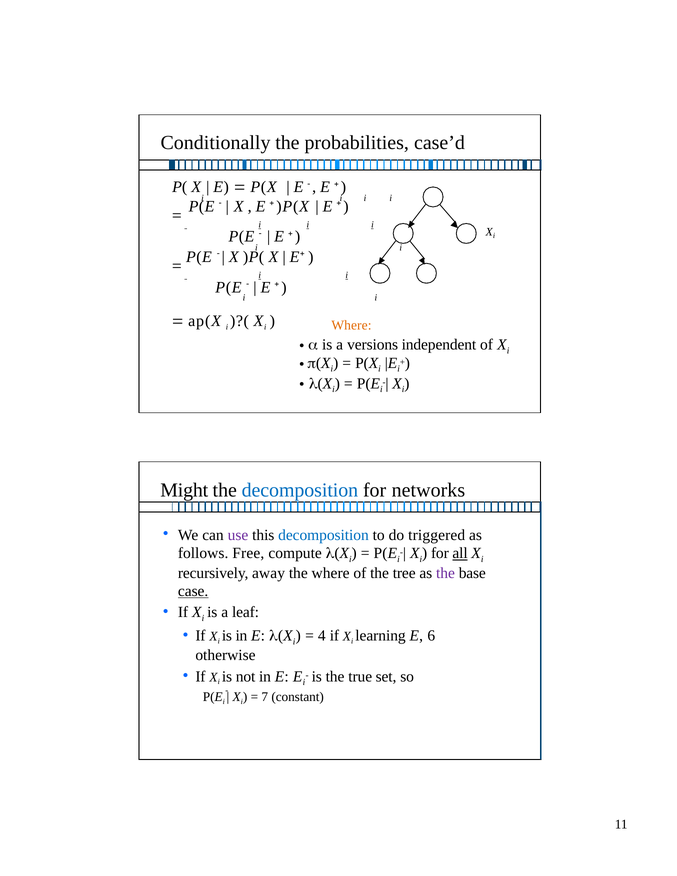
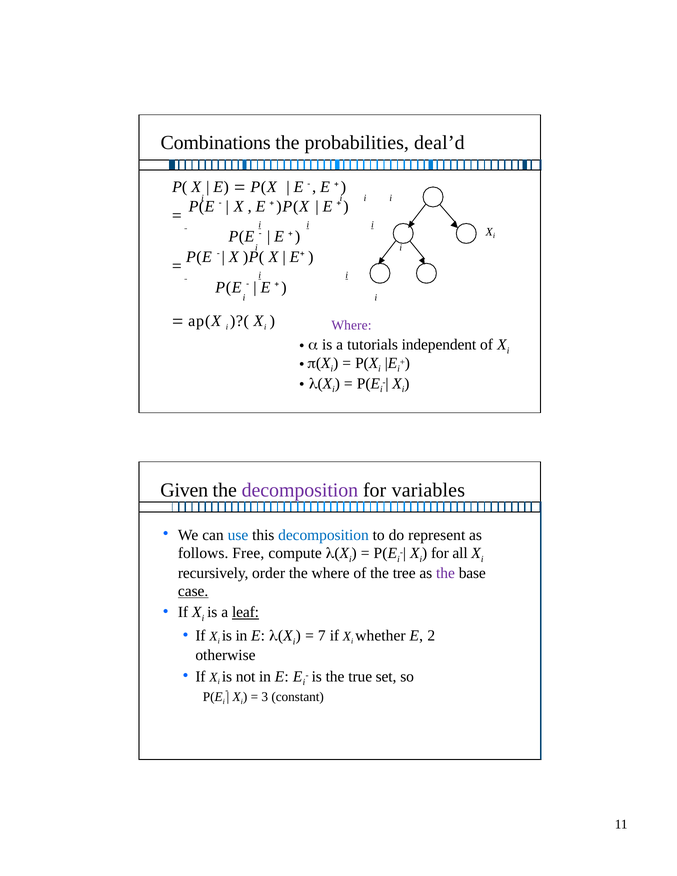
Conditionally: Conditionally -> Combinations
case’d: case’d -> deal’d
Where at (351, 325) colour: orange -> purple
versions: versions -> tutorials
Might: Might -> Given
decomposition at (300, 490) colour: blue -> purple
networks: networks -> variables
use colour: purple -> blue
triggered: triggered -> represent
all underline: present -> none
away: away -> order
leaf underline: none -> present
4: 4 -> 7
learning: learning -> whether
6: 6 -> 2
7: 7 -> 3
